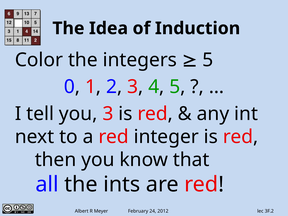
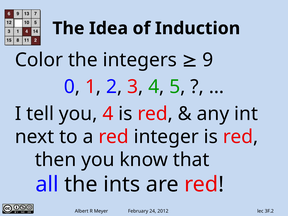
5 at (208, 60): 5 -> 9
you 3: 3 -> 4
